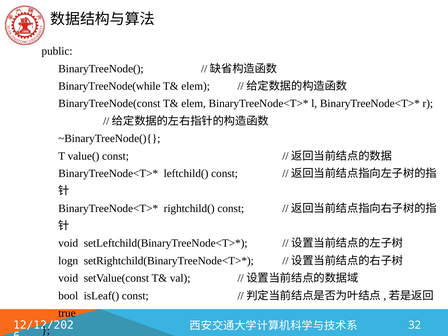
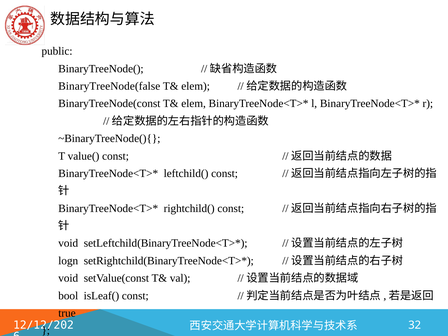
BinaryTreeNode(while: BinaryTreeNode(while -> BinaryTreeNode(false
